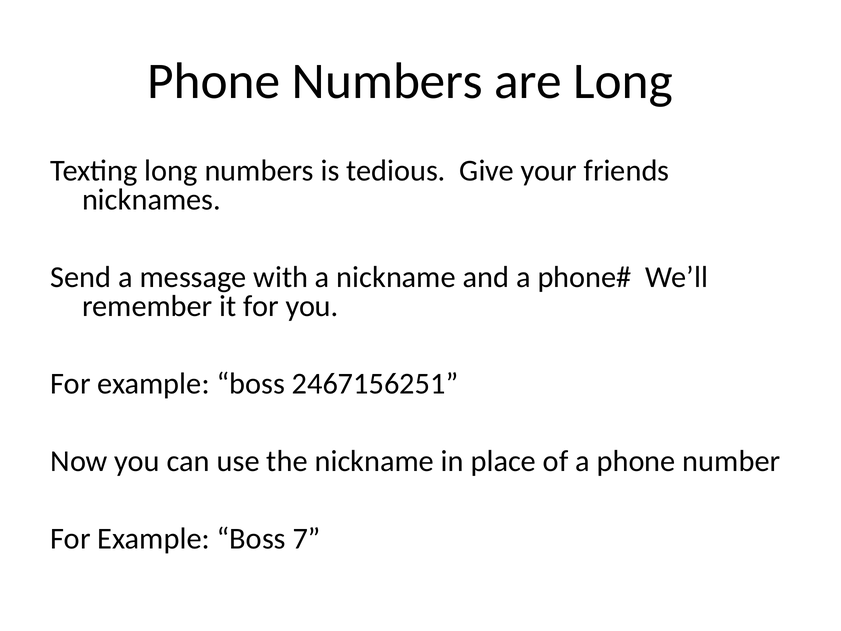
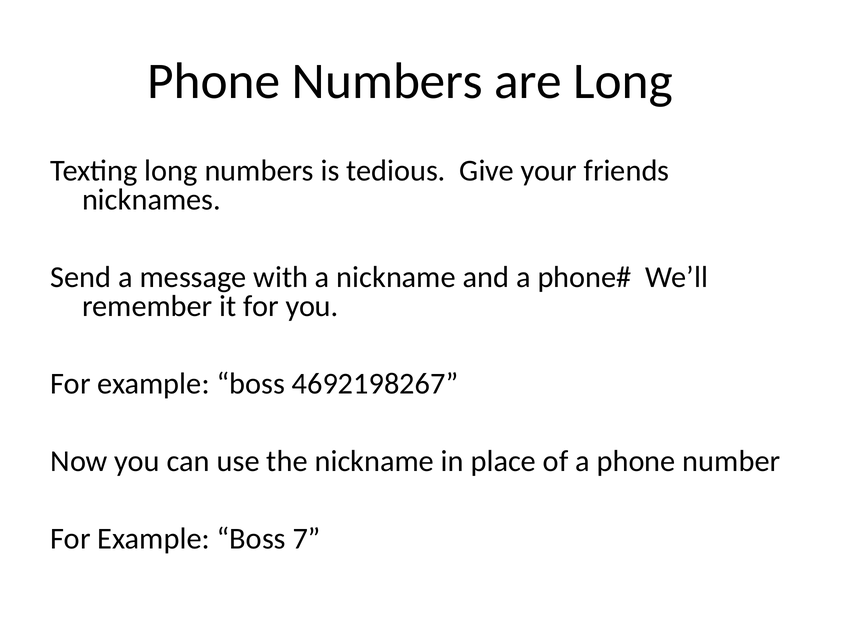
2467156251: 2467156251 -> 4692198267
